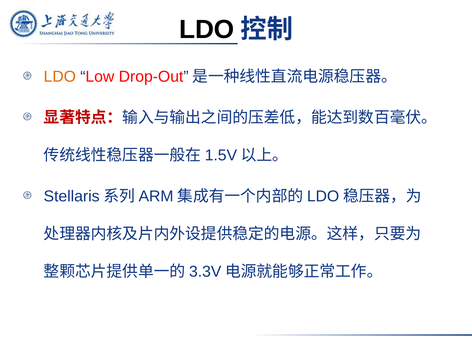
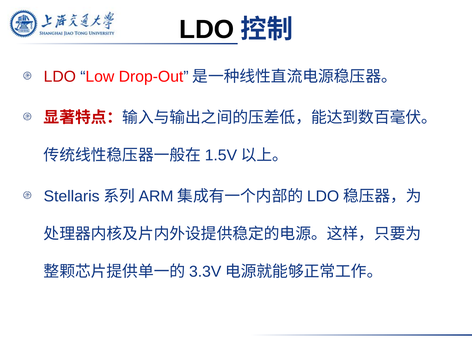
LDO at (60, 77) colour: orange -> red
